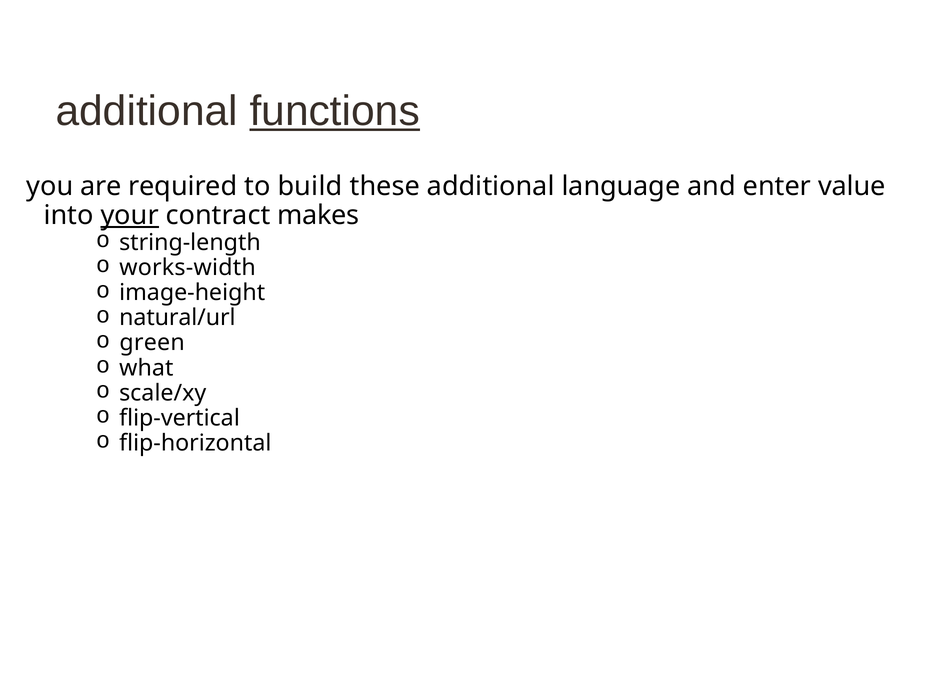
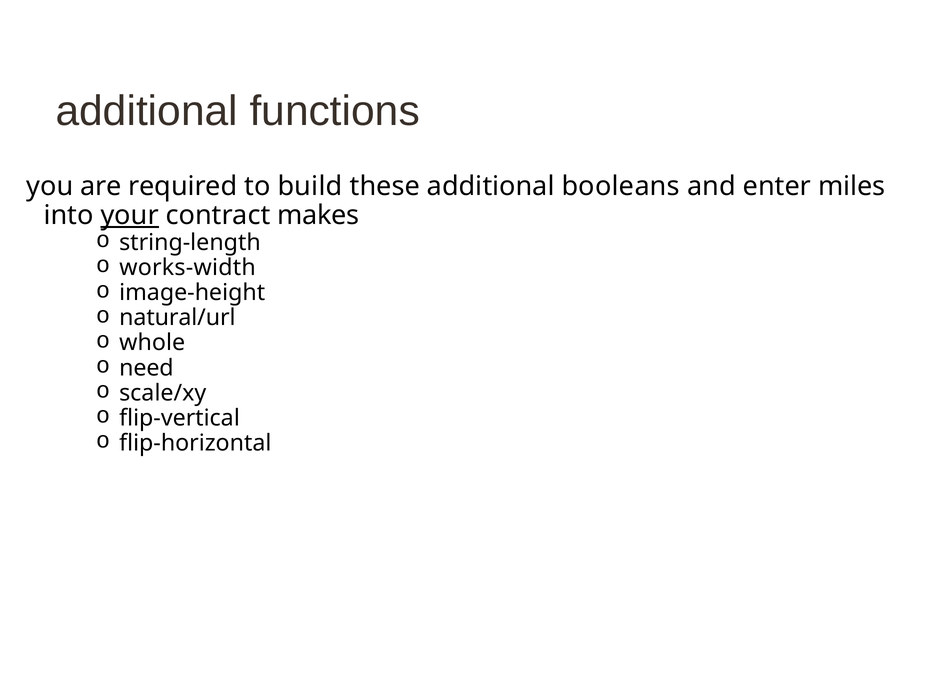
functions underline: present -> none
language: language -> booleans
value: value -> miles
green: green -> whole
what: what -> need
